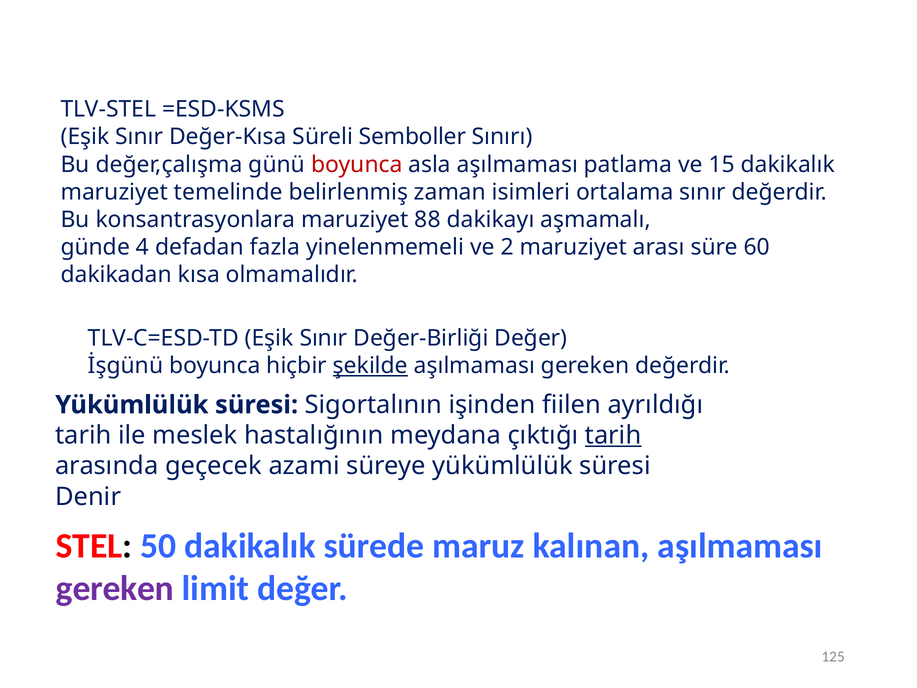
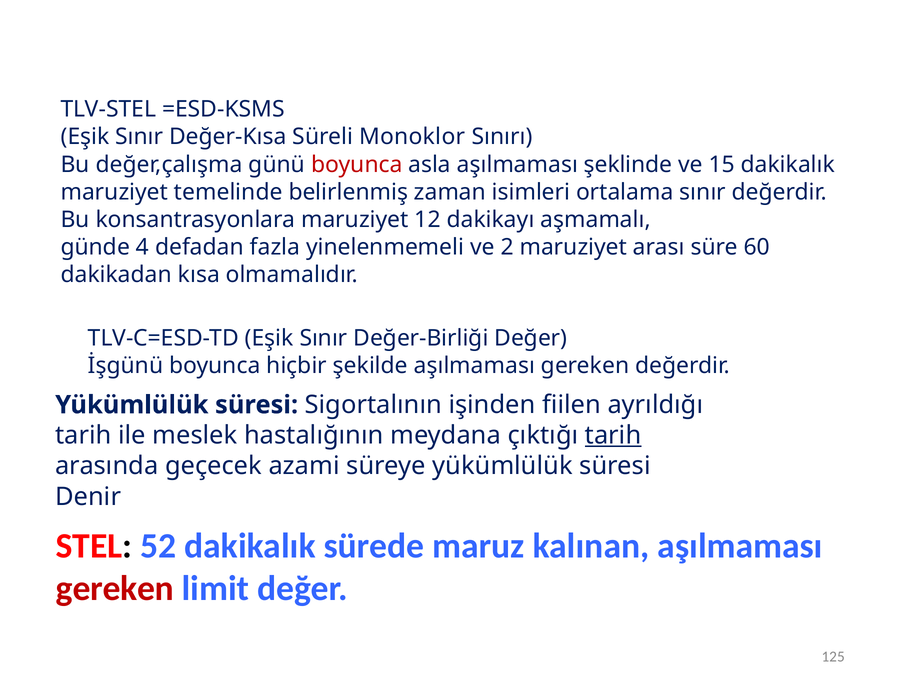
Semboller: Semboller -> Monoklor
patlama: patlama -> şeklinde
88: 88 -> 12
şekilde underline: present -> none
50: 50 -> 52
gereken at (115, 588) colour: purple -> red
